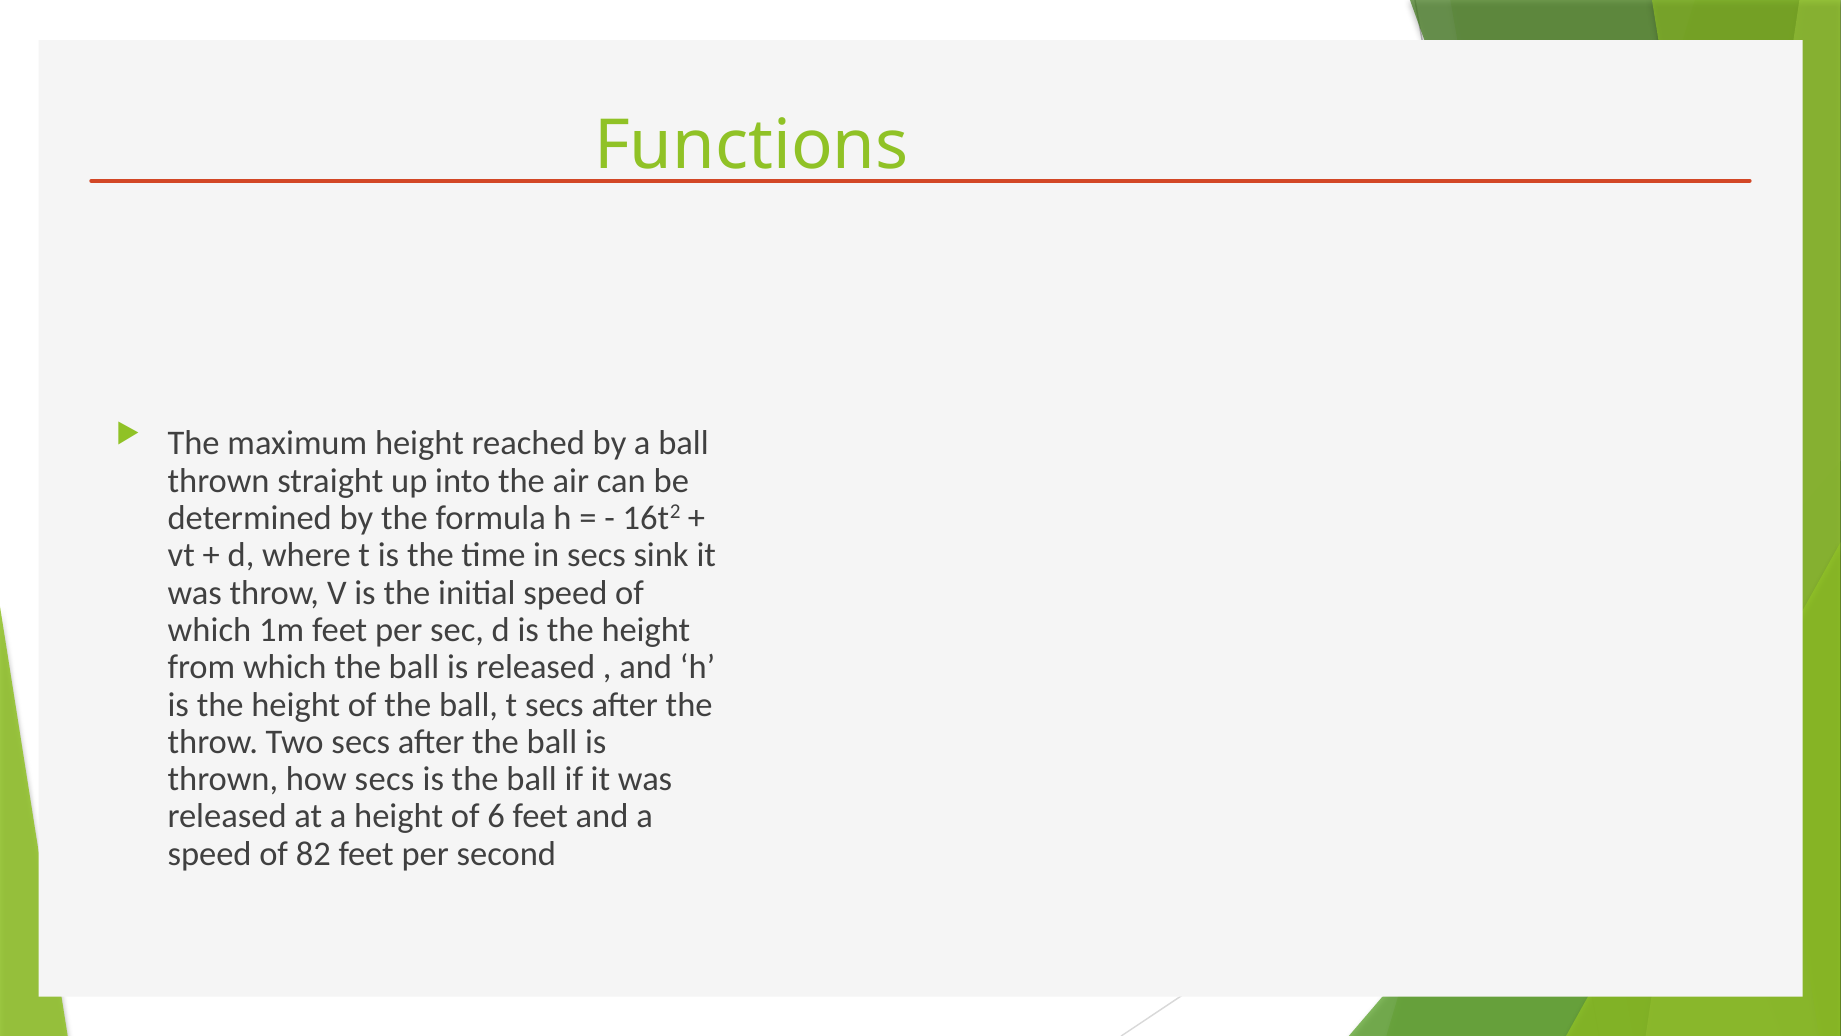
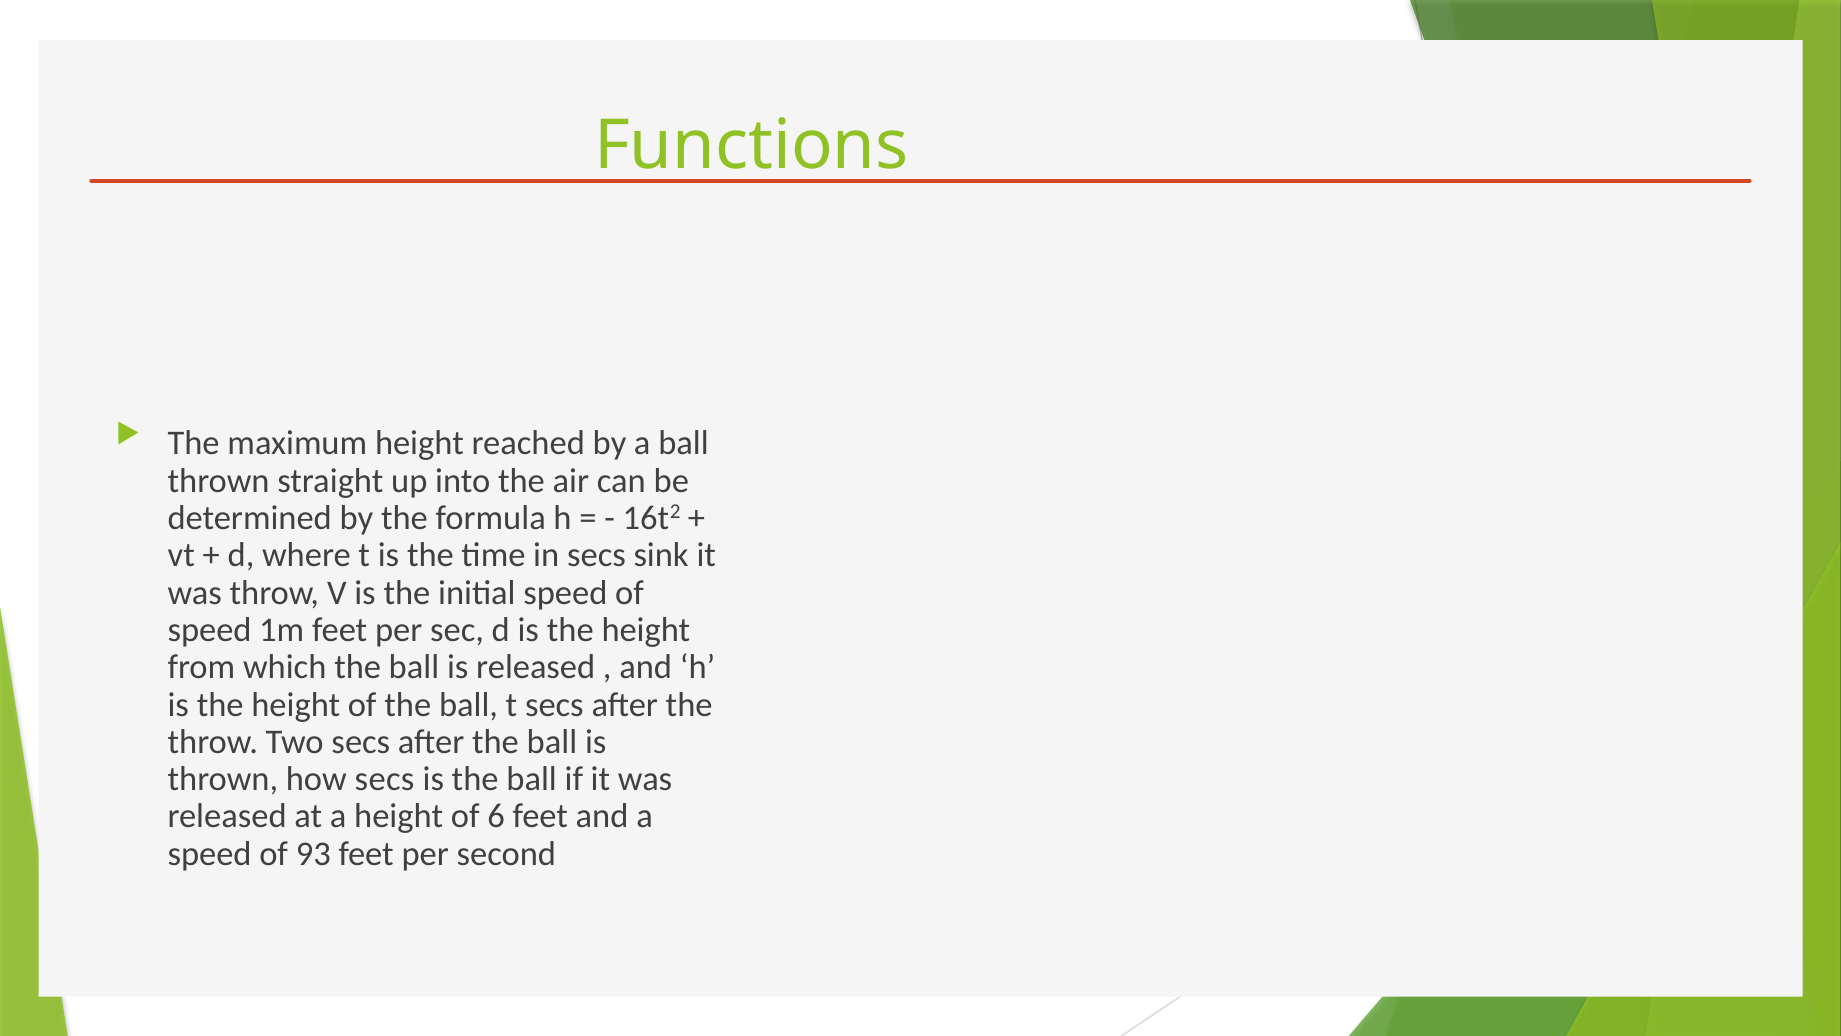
which at (209, 630): which -> speed
82: 82 -> 93
